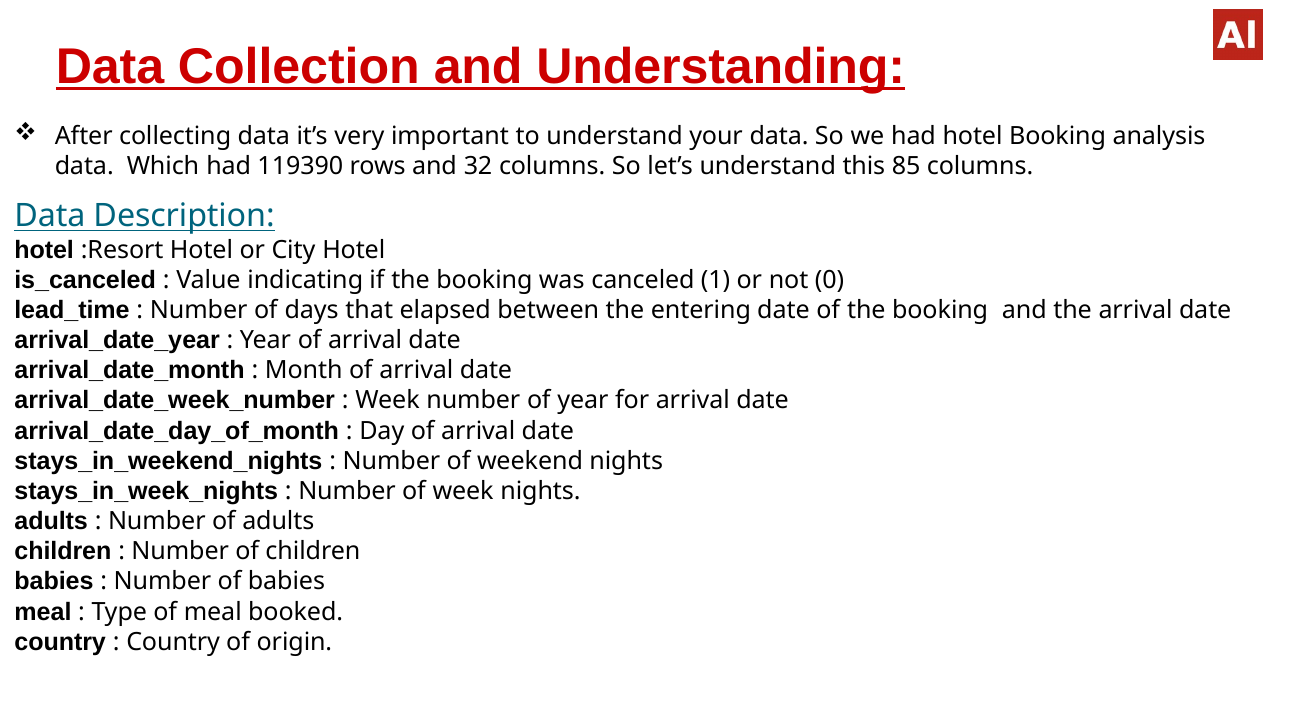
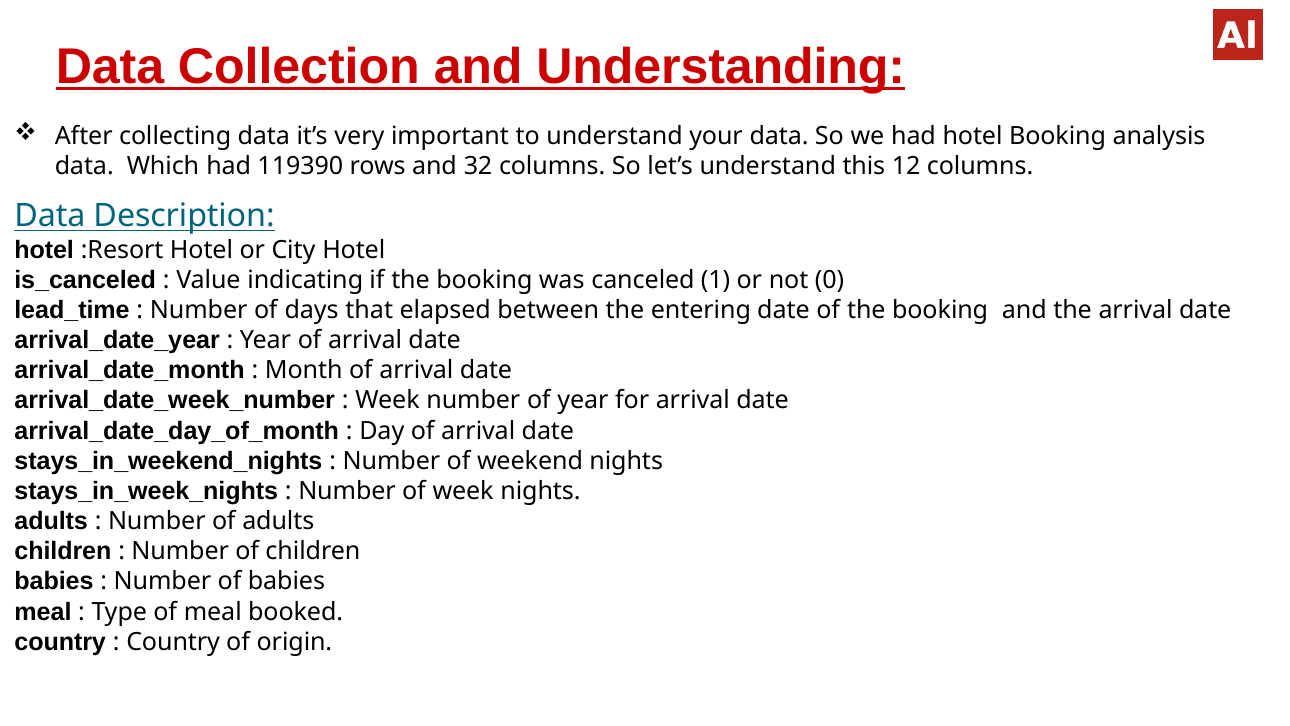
85: 85 -> 12
